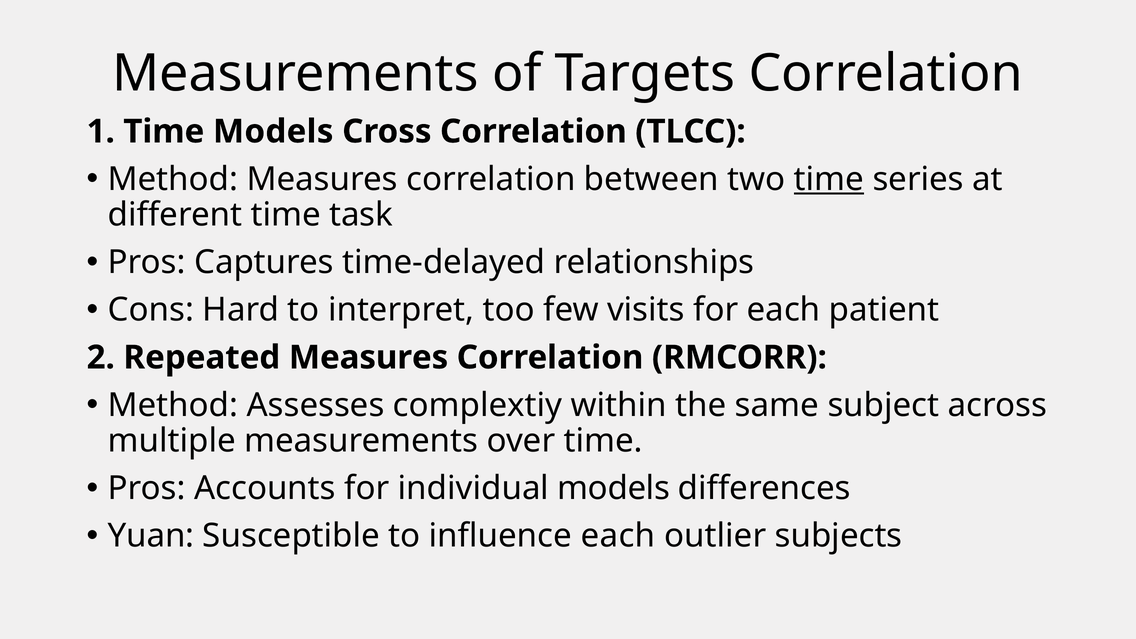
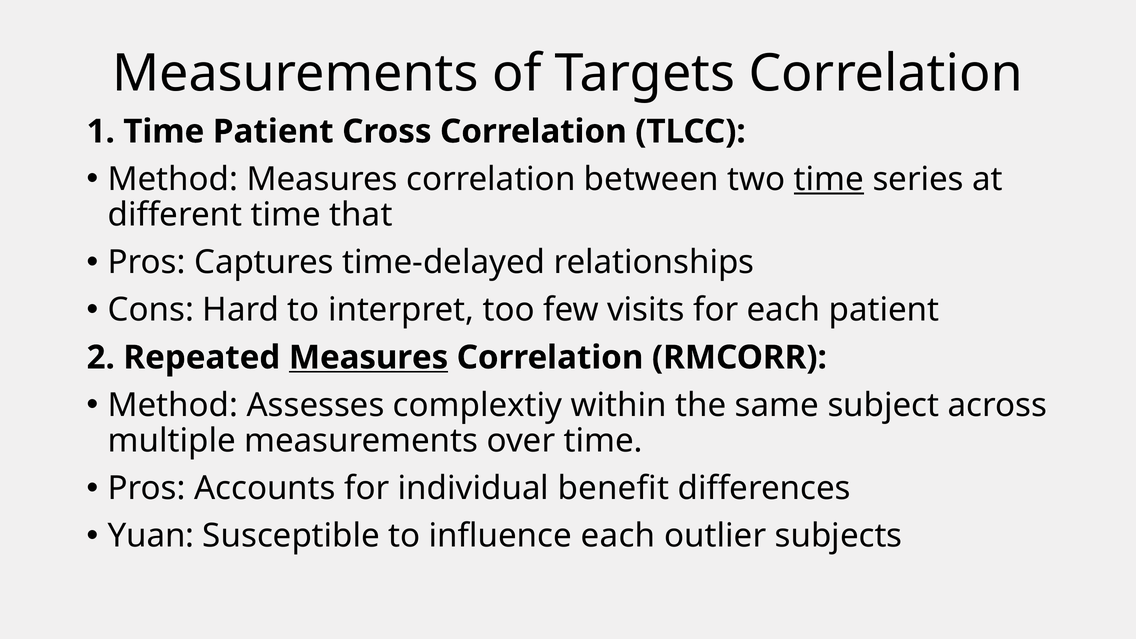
Time Models: Models -> Patient
task: task -> that
Measures at (369, 357) underline: none -> present
individual models: models -> benefit
